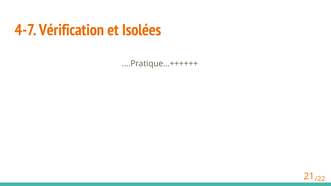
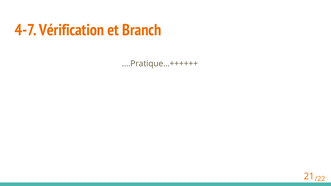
Isolées: Isolées -> Branch
